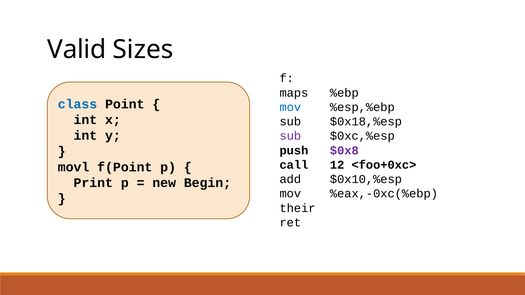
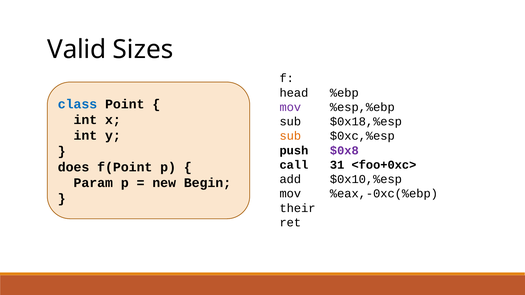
maps: maps -> head
mov at (290, 107) colour: blue -> purple
sub at (290, 136) colour: purple -> orange
12: 12 -> 31
movl: movl -> does
Print: Print -> Param
